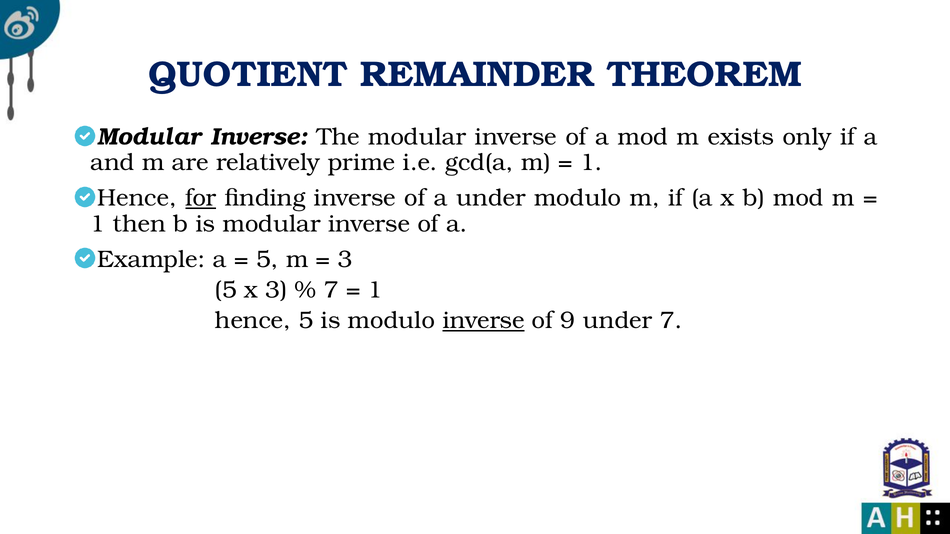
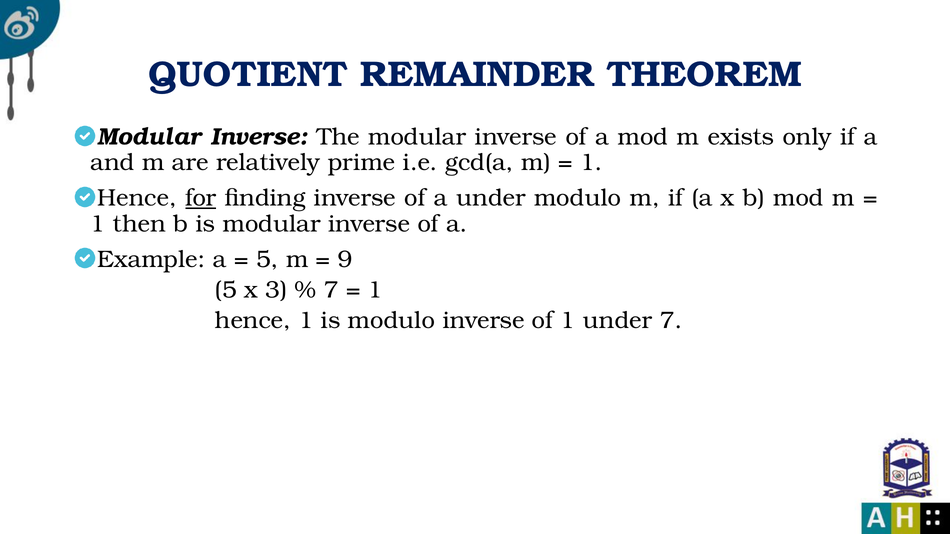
3 at (345, 259): 3 -> 9
hence 5: 5 -> 1
inverse at (484, 321) underline: present -> none
of 9: 9 -> 1
